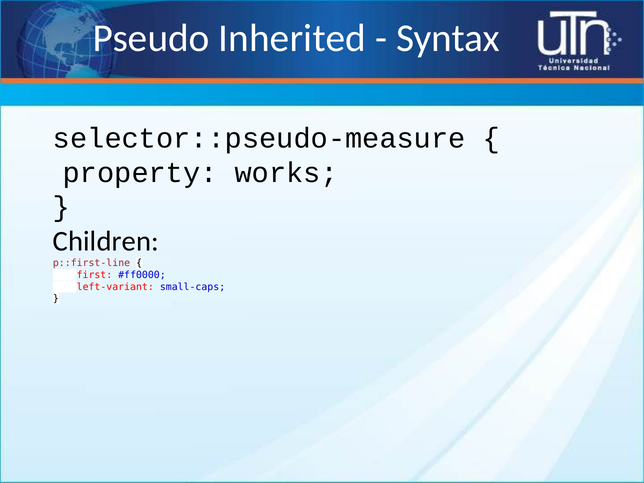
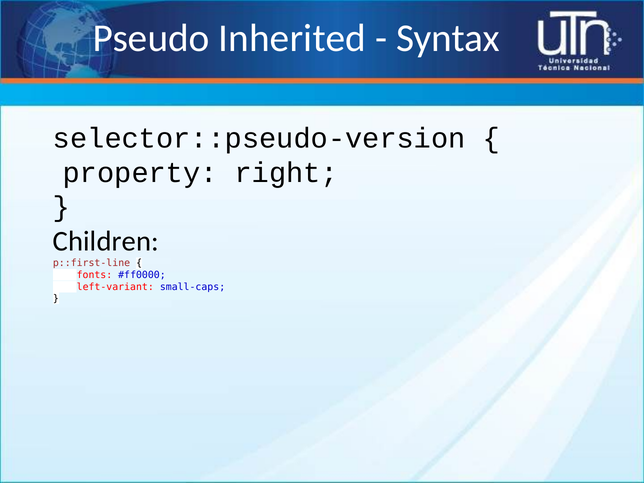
selector::pseudo-measure: selector::pseudo-measure -> selector::pseudo-version
works: works -> right
first: first -> fonts
